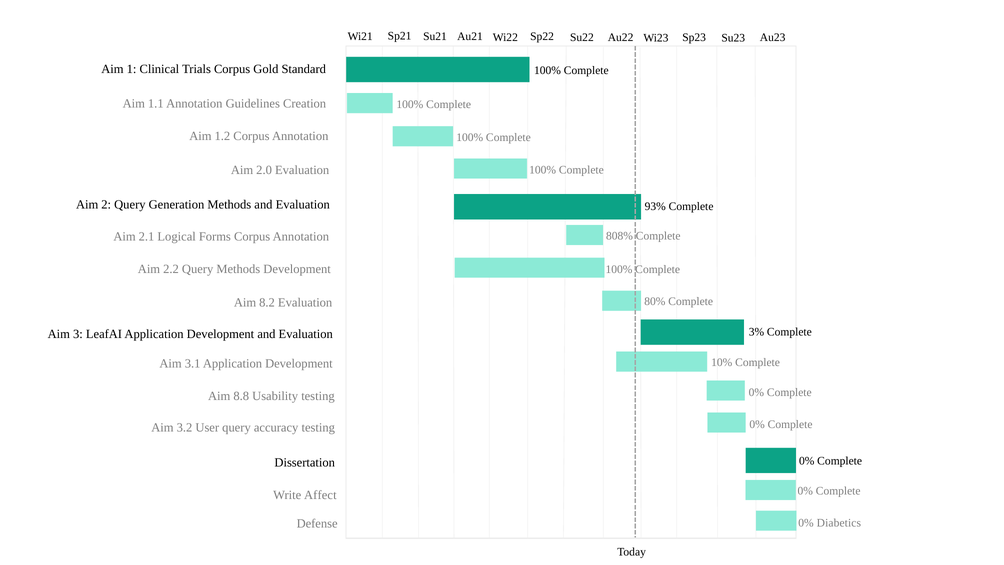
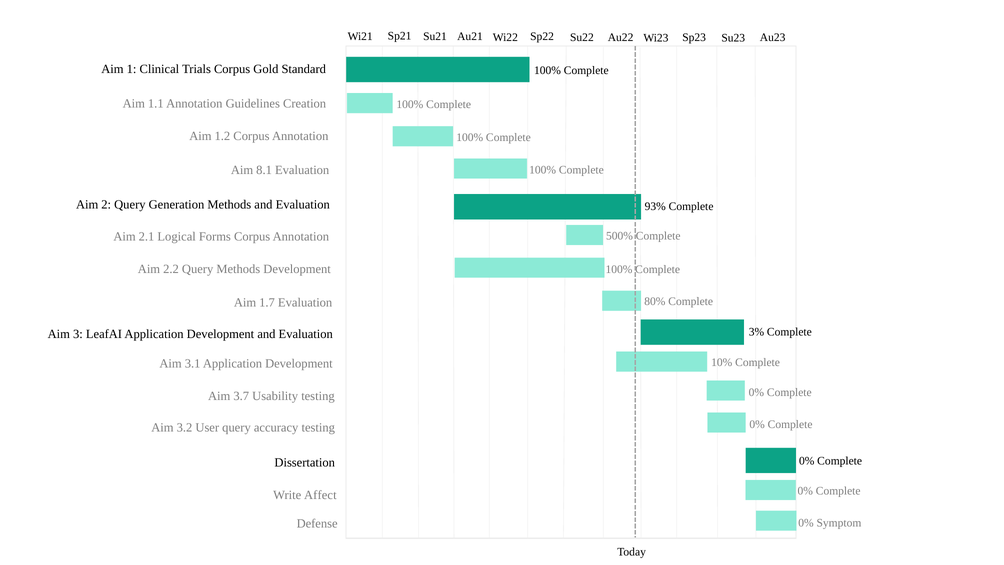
2.0: 2.0 -> 8.1
808%: 808% -> 500%
8.2: 8.2 -> 1.7
8.8: 8.8 -> 3.7
Diabetics: Diabetics -> Symptom
